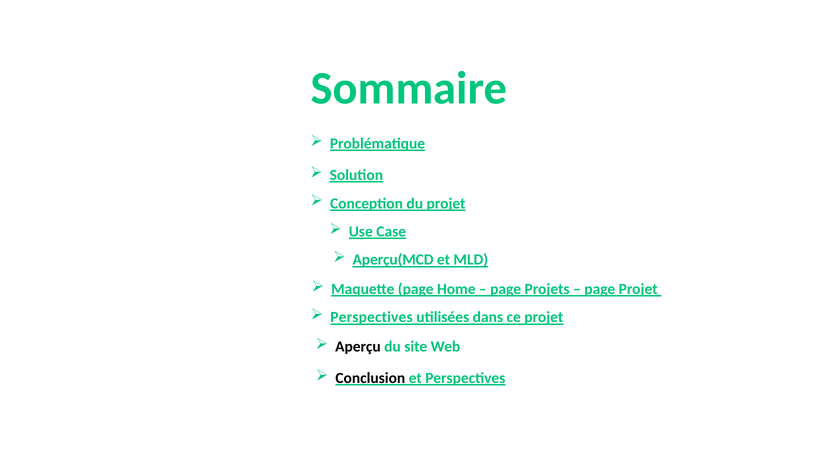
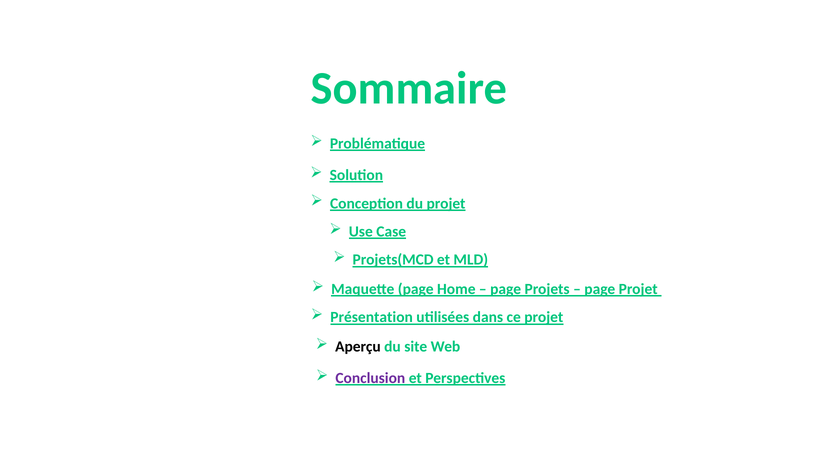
Aperçu(MCD: Aperçu(MCD -> Projets(MCD
Perspectives at (372, 317): Perspectives -> Présentation
Conclusion colour: black -> purple
